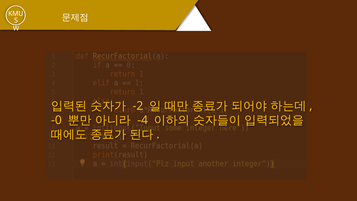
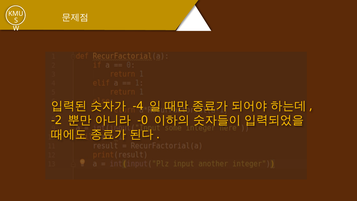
-2: -2 -> -4
-0: -0 -> -2
-4: -4 -> -0
